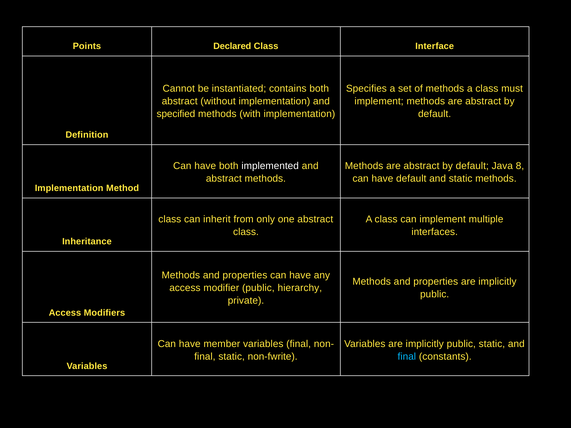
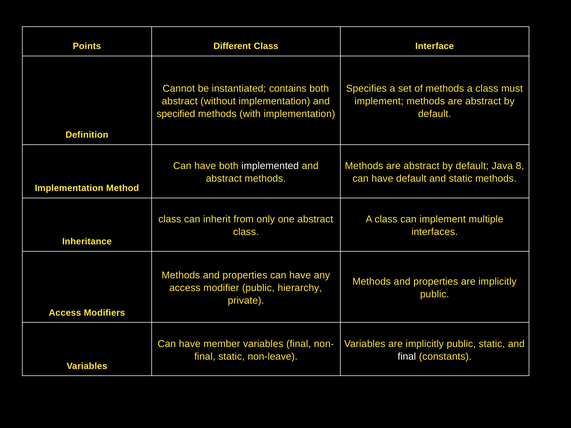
Declared: Declared -> Different
non-fwrite: non-fwrite -> non-leave
final at (407, 357) colour: light blue -> white
